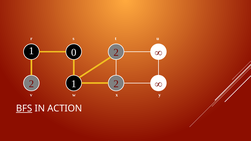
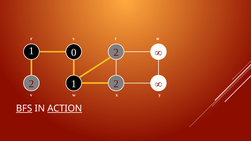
ACTION underline: none -> present
